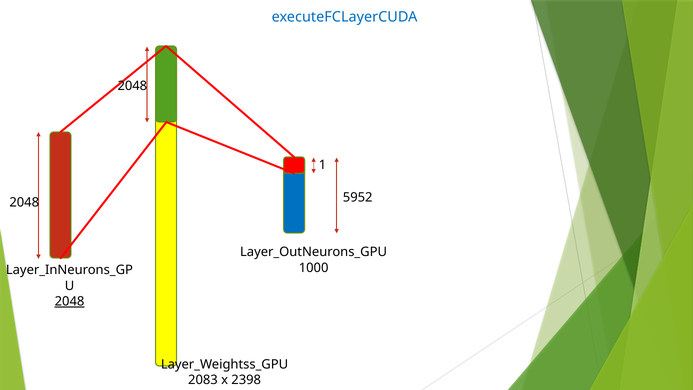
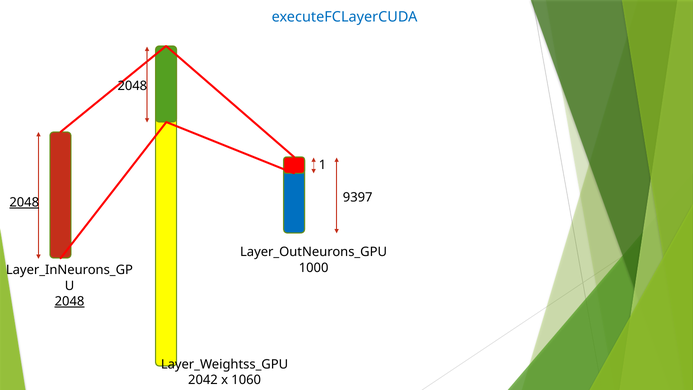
5952: 5952 -> 9397
2048 at (24, 202) underline: none -> present
2083: 2083 -> 2042
2398: 2398 -> 1060
